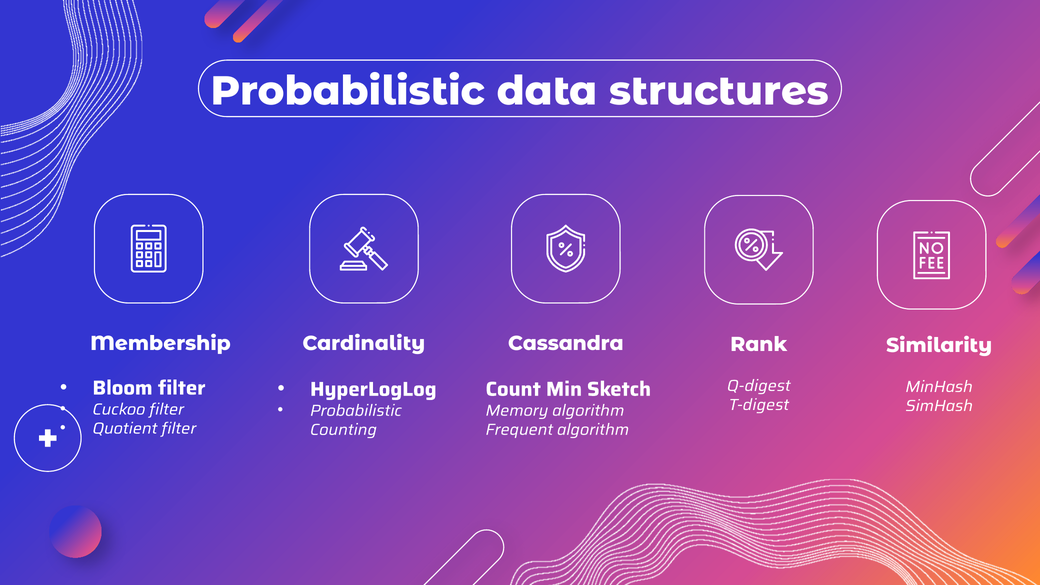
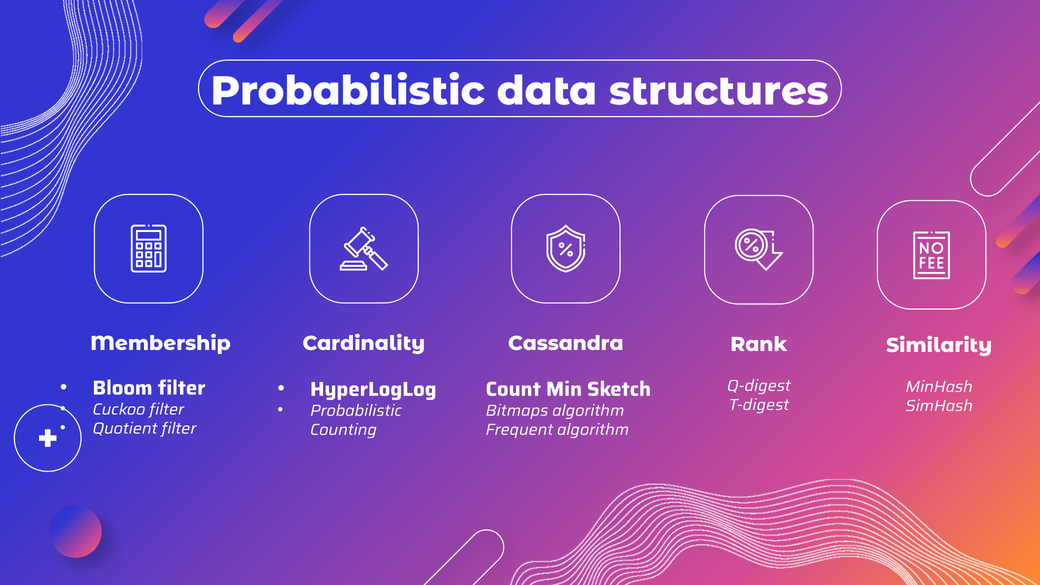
Memory: Memory -> Bitmaps
